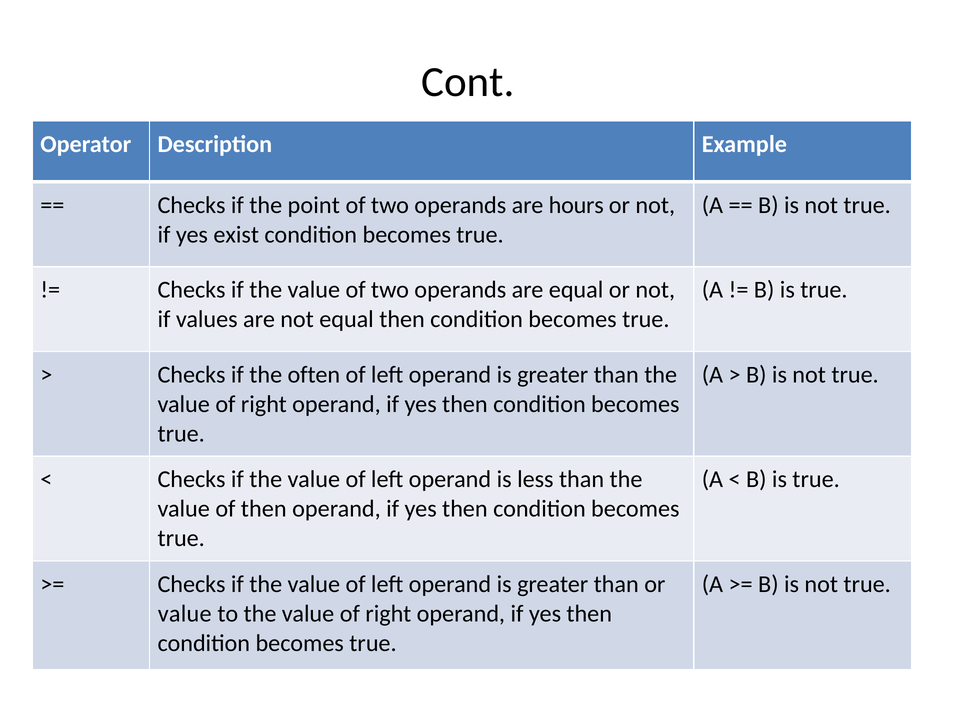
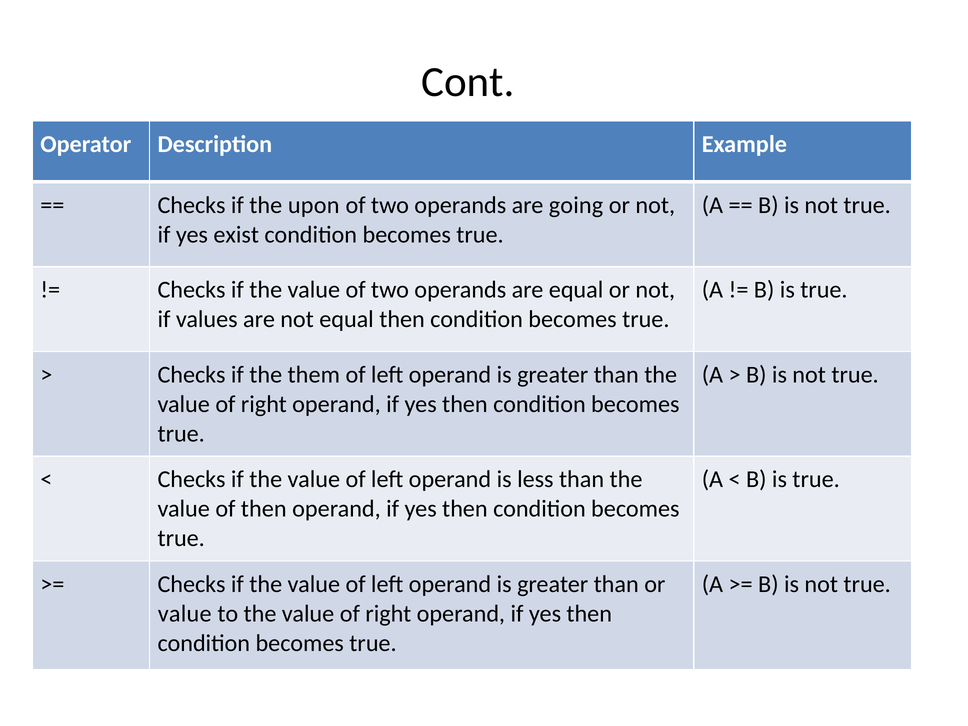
point: point -> upon
hours: hours -> going
often: often -> them
